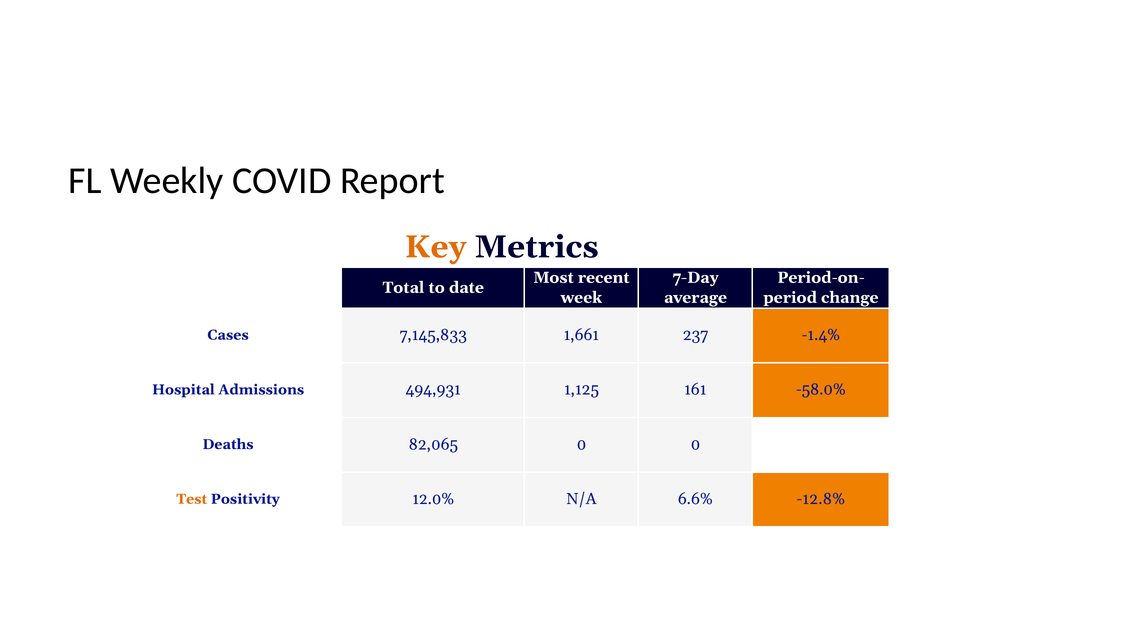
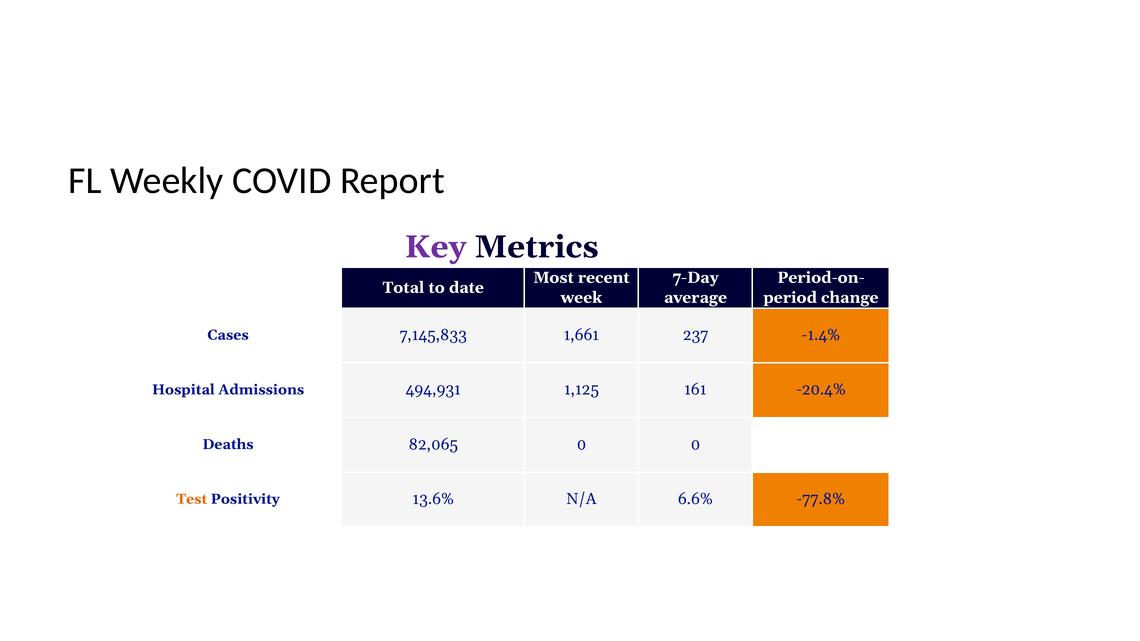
Key colour: orange -> purple
-58.0%: -58.0% -> -20.4%
12.0%: 12.0% -> 13.6%
-12.8%: -12.8% -> -77.8%
